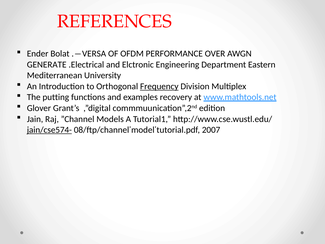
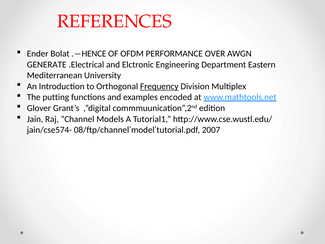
.―VERSA: .―VERSA -> .―HENCE
recovery: recovery -> encoded
jain/cse574- underline: present -> none
